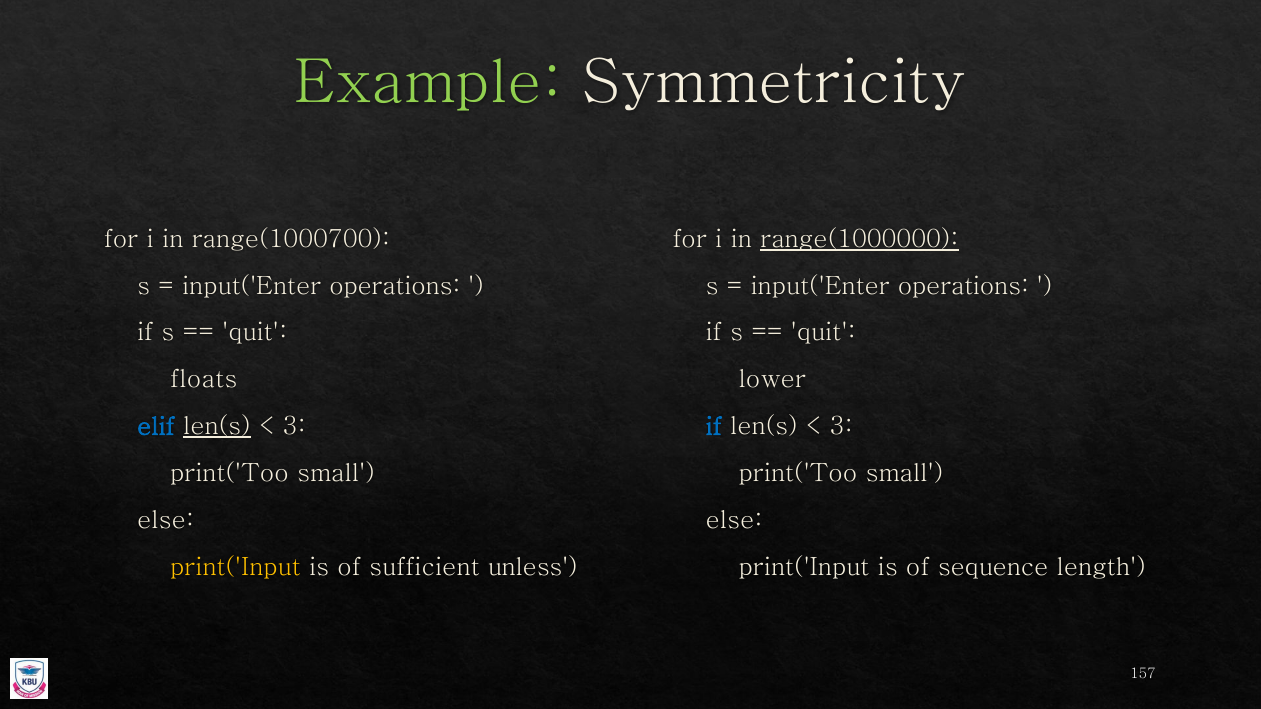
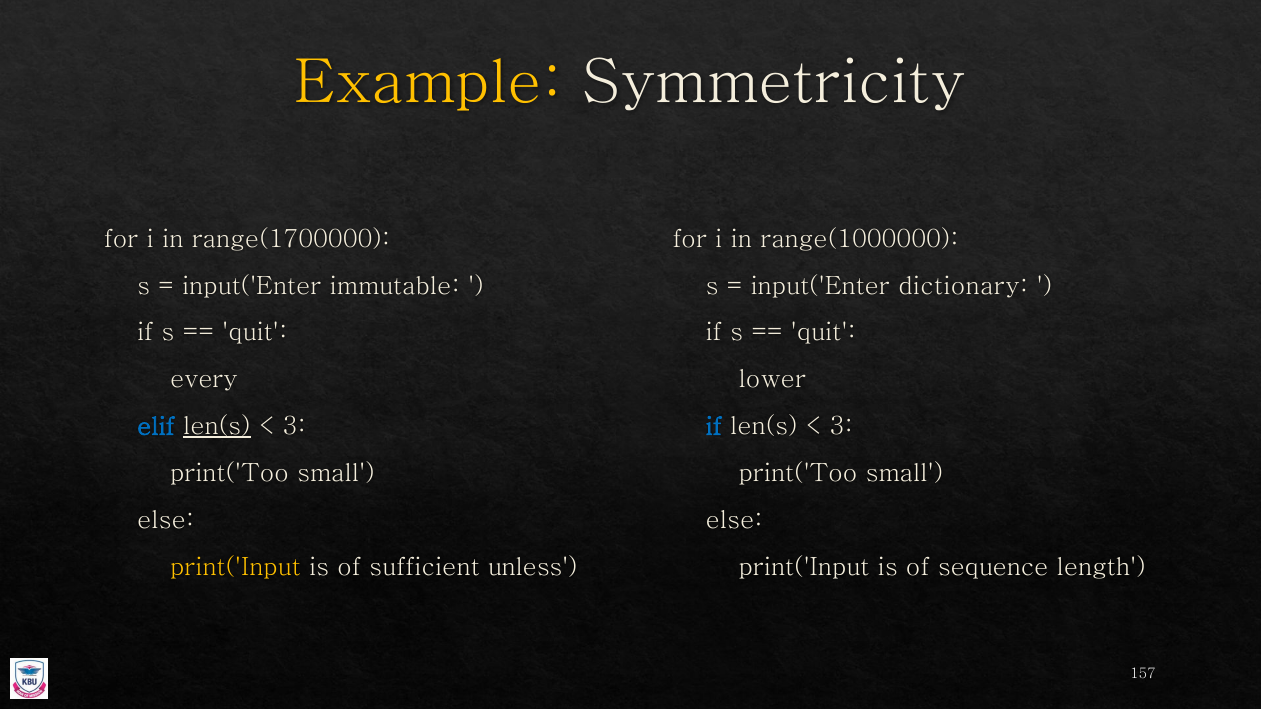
Example colour: light green -> yellow
range(1000700: range(1000700 -> range(1700000
range(1000000 underline: present -> none
operations at (395, 286): operations -> immutable
operations at (964, 286): operations -> dictionary
floats: floats -> every
